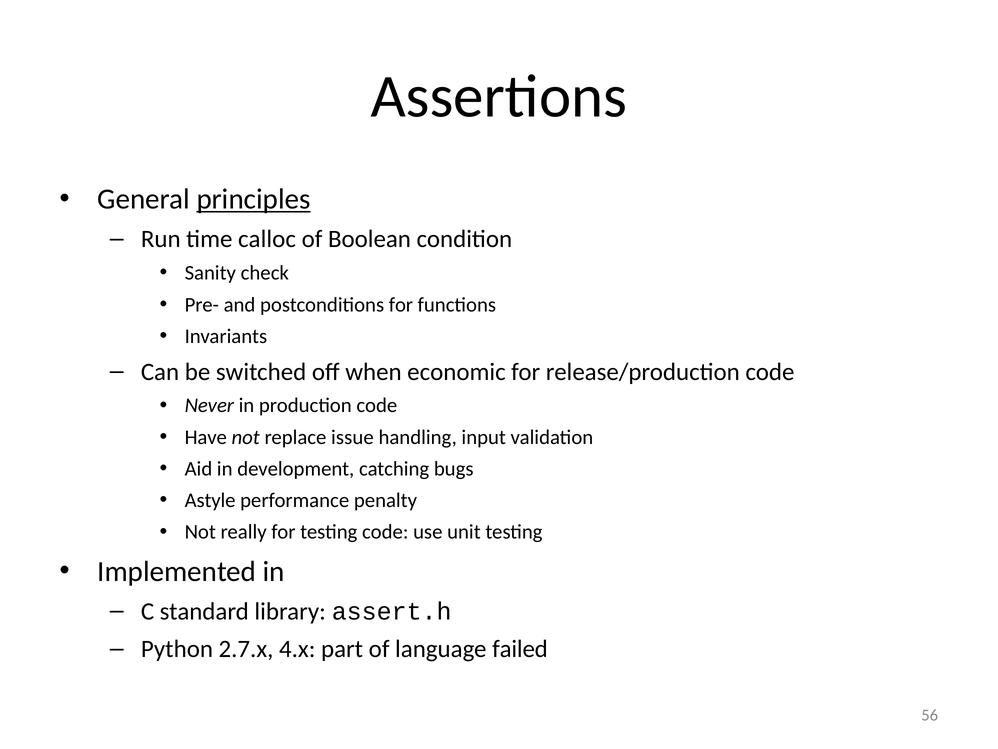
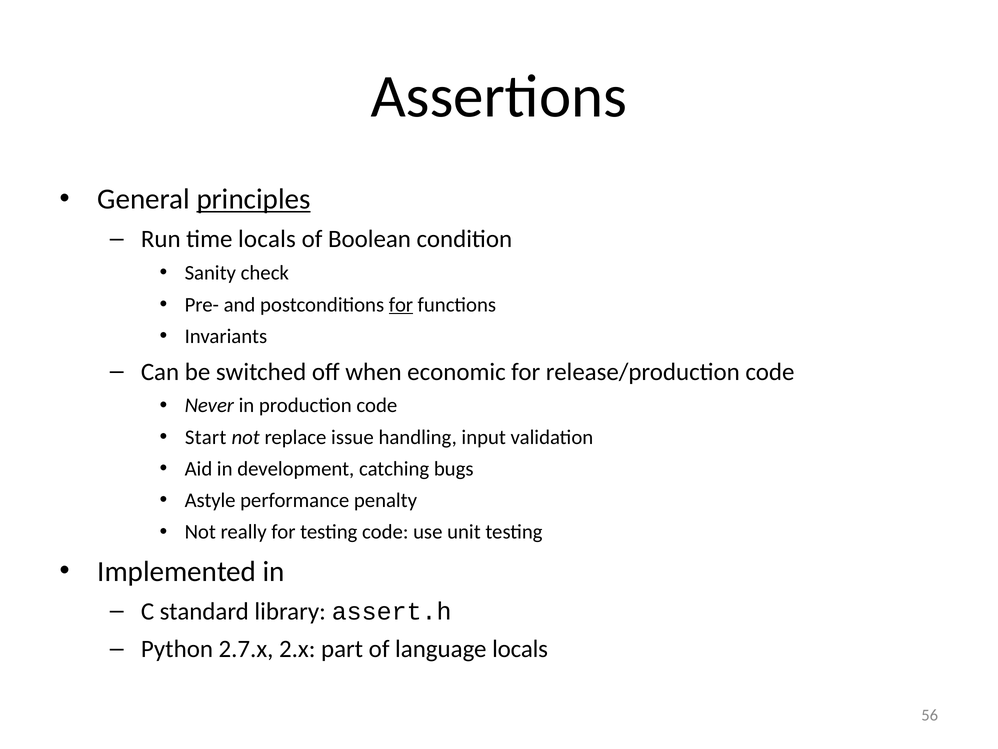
time calloc: calloc -> locals
for at (401, 304) underline: none -> present
Have: Have -> Start
4.x: 4.x -> 2.x
language failed: failed -> locals
